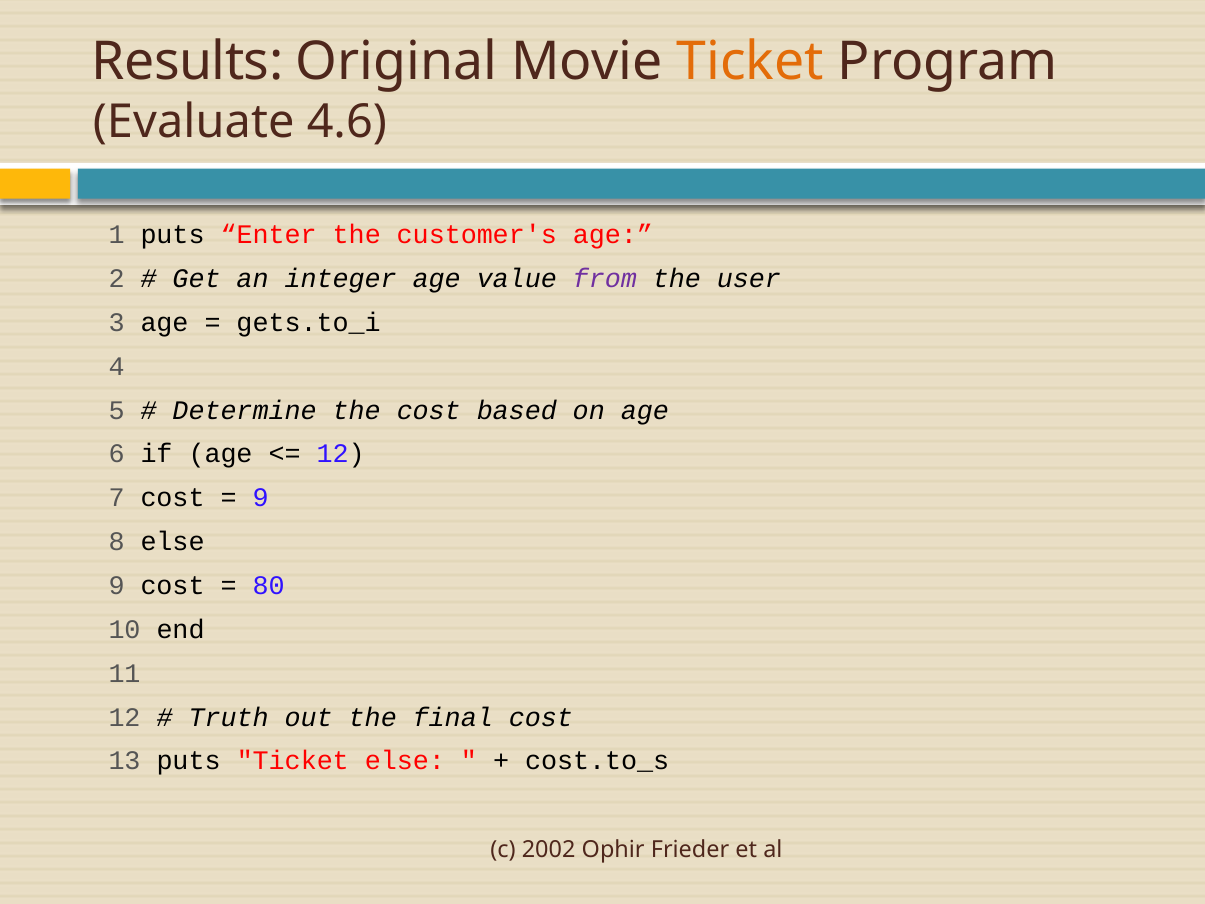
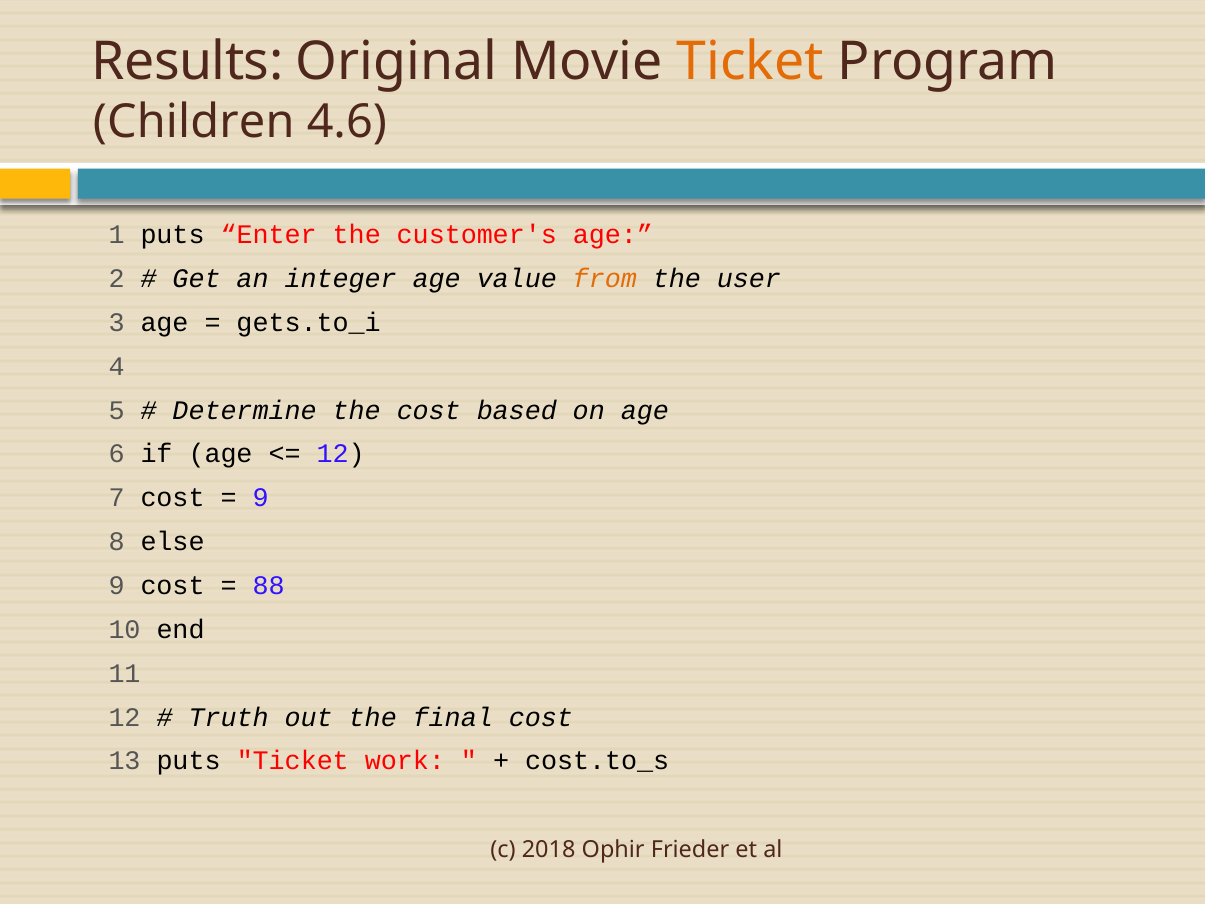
Evaluate: Evaluate -> Children
from colour: purple -> orange
80: 80 -> 88
Ticket else: else -> work
2002: 2002 -> 2018
